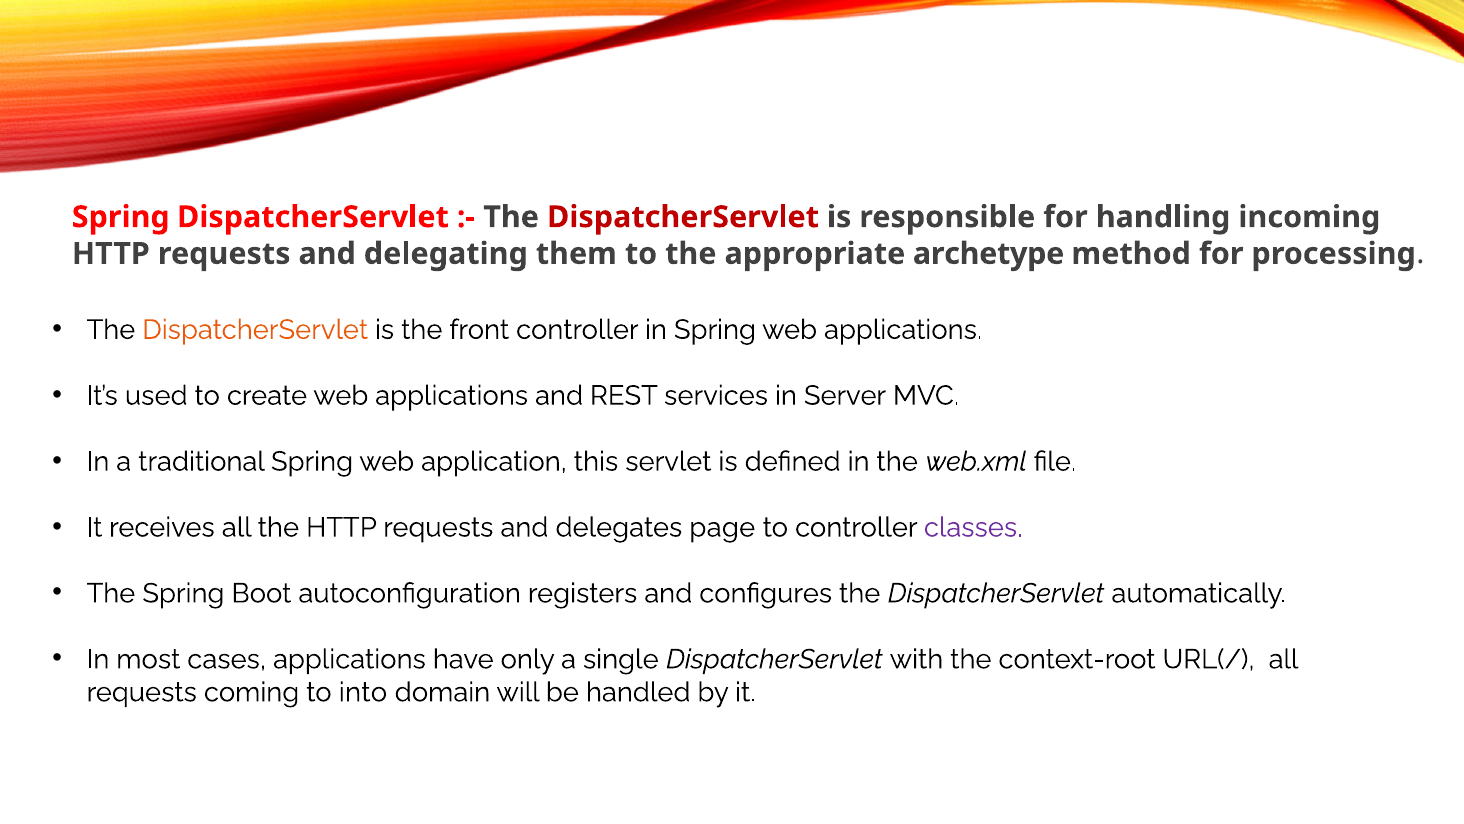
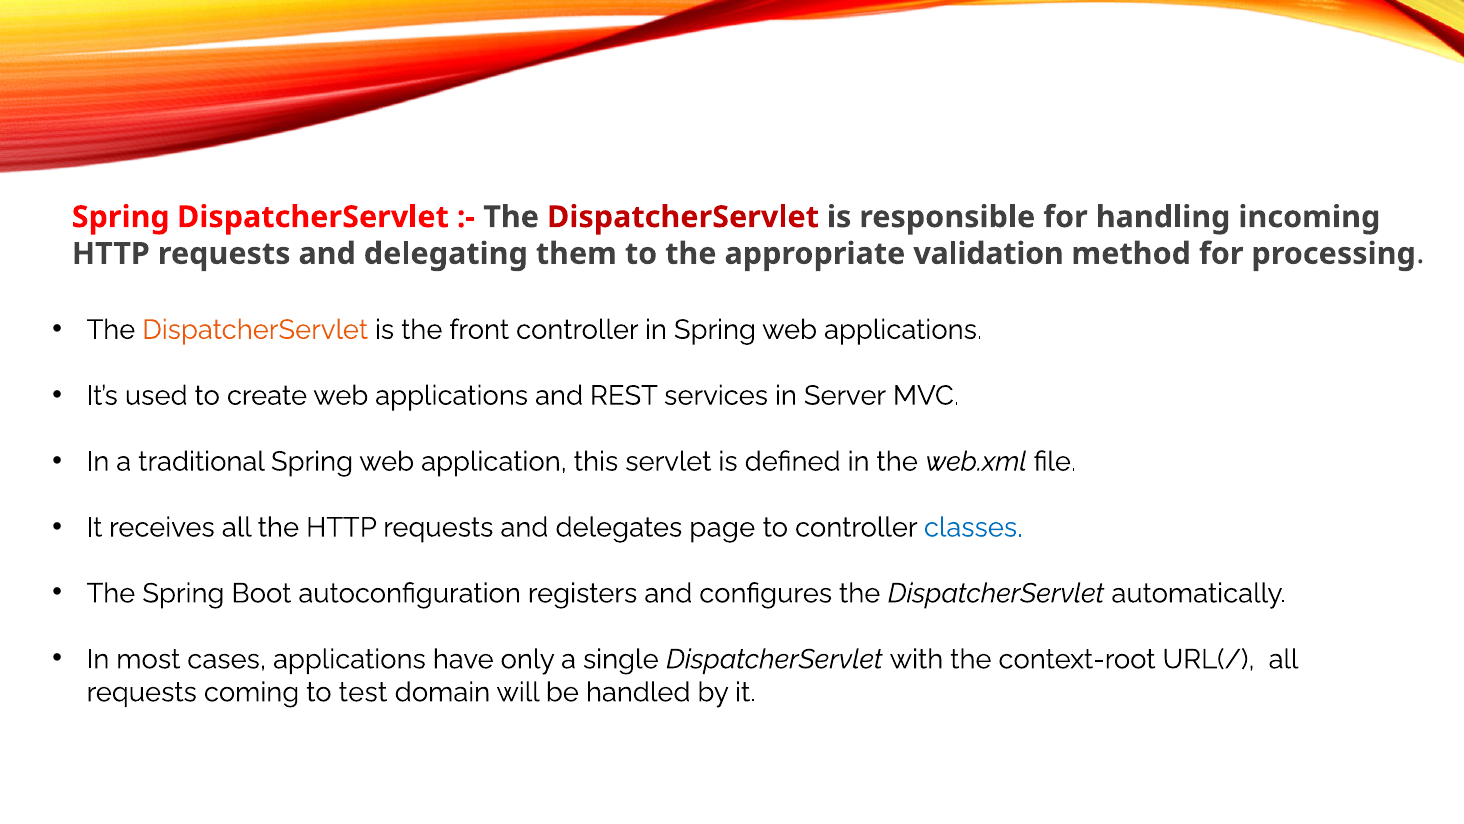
archetype: archetype -> validation
classes colour: purple -> blue
into: into -> test
